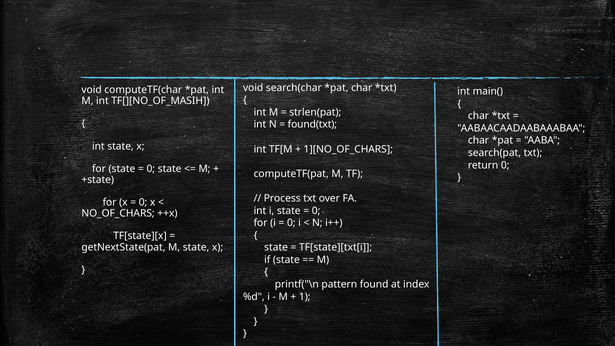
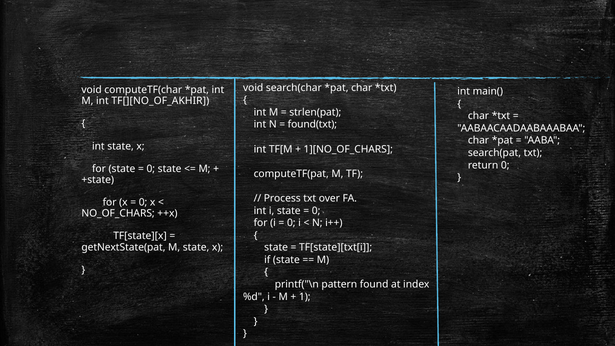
TF[][NO_OF_MASIH: TF[][NO_OF_MASIH -> TF[][NO_OF_AKHIR
